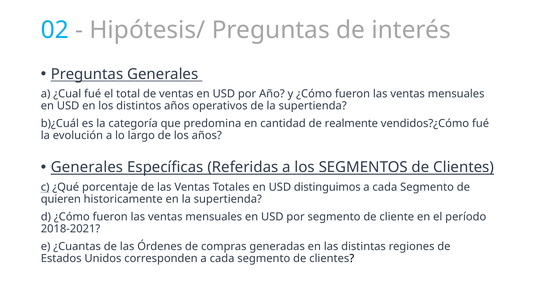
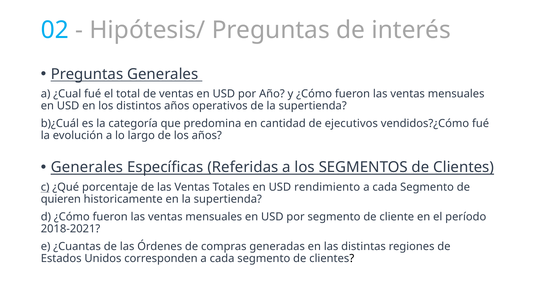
realmente: realmente -> ejecutivos
distinguimos: distinguimos -> rendimiento
